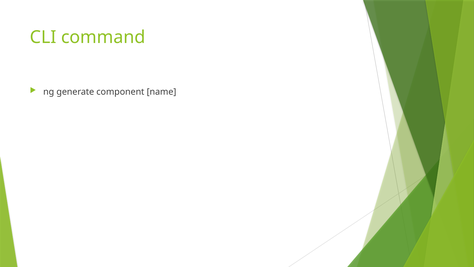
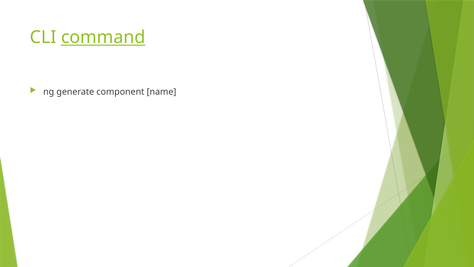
command underline: none -> present
